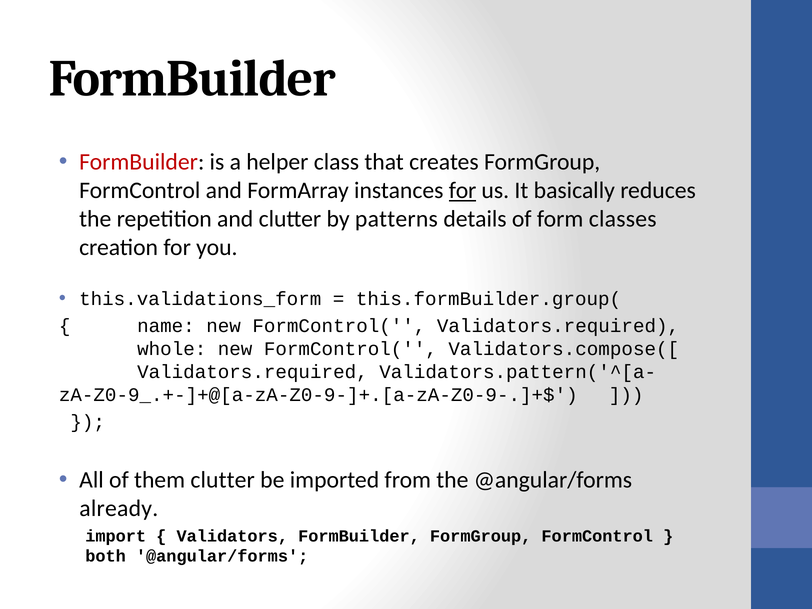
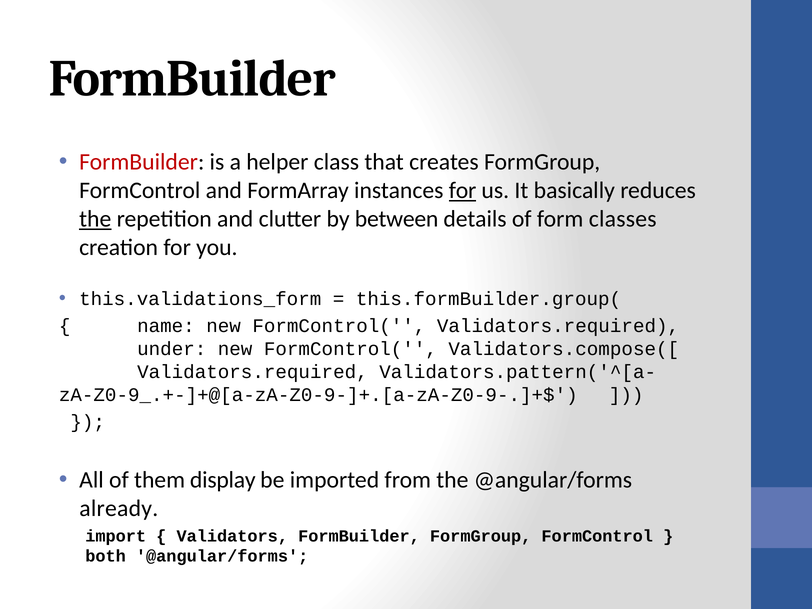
the at (95, 219) underline: none -> present
patterns: patterns -> between
whole: whole -> under
them clutter: clutter -> display
